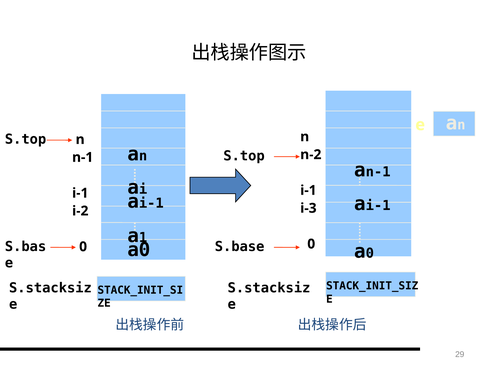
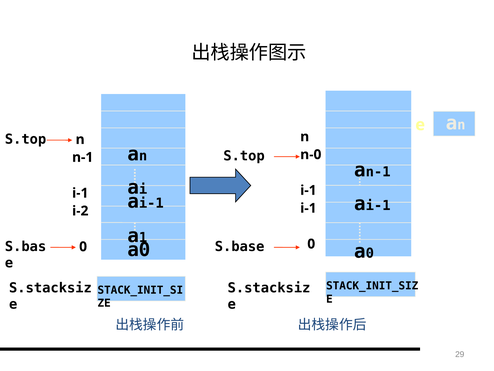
n-2: n-2 -> n-0
i-3 at (308, 208): i-3 -> i-1
